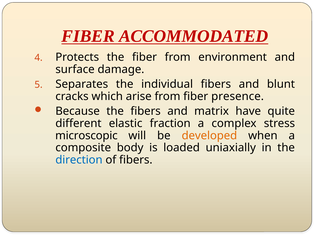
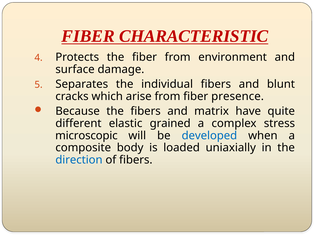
ACCOMMODATED: ACCOMMODATED -> CHARACTERISTIC
fraction: fraction -> grained
developed colour: orange -> blue
